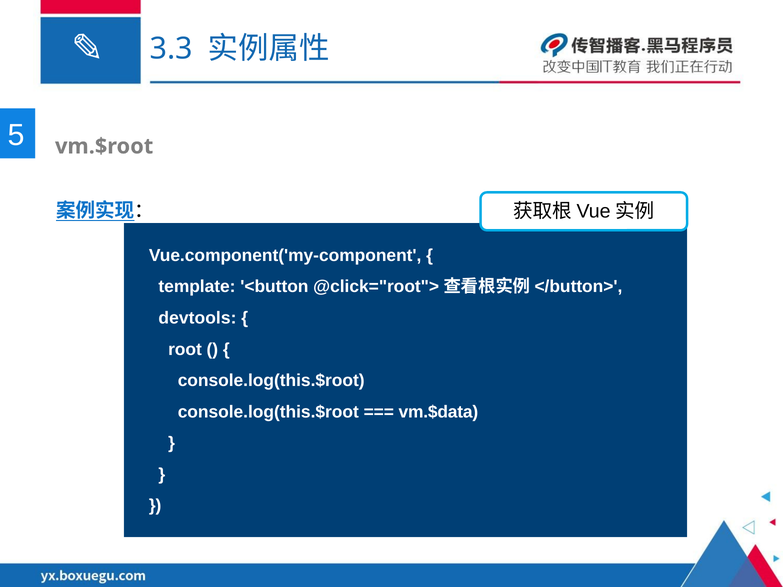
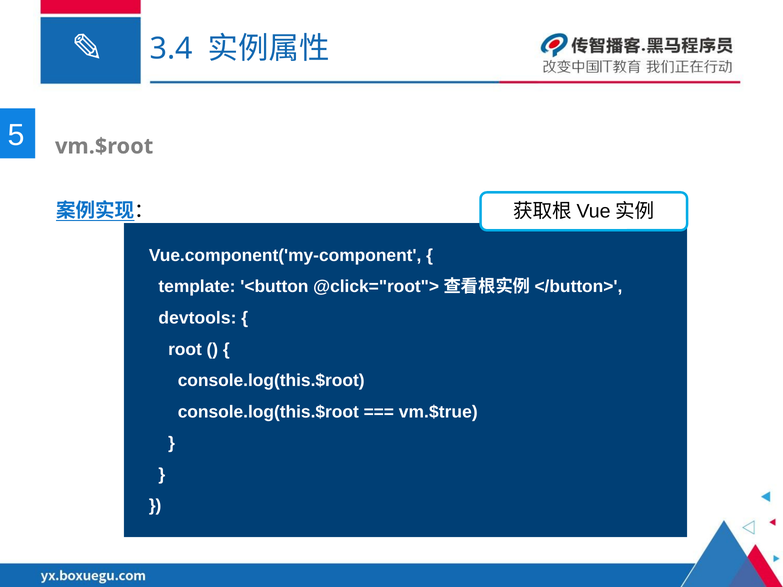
3.3: 3.3 -> 3.4
vm.$data: vm.$data -> vm.$true
